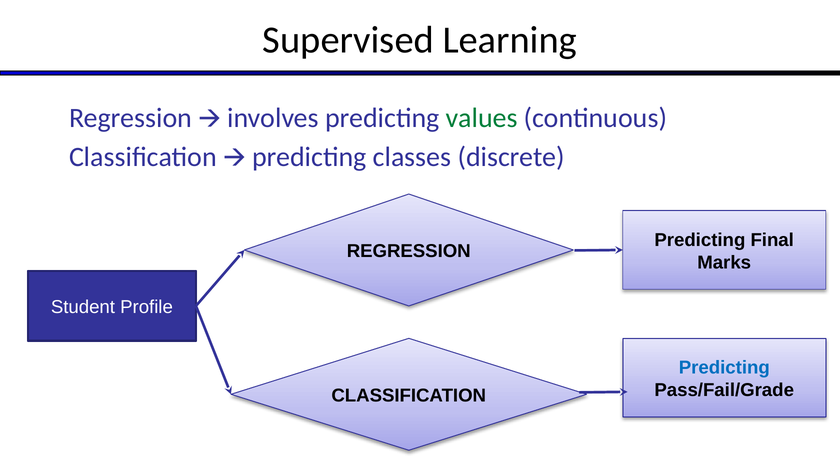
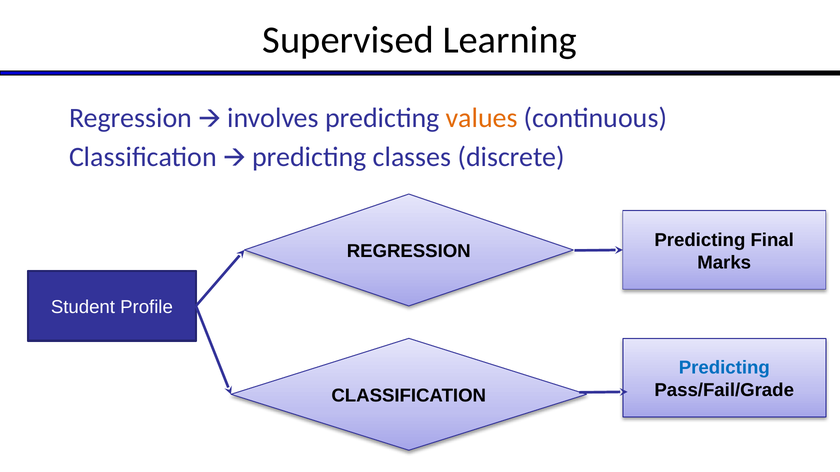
values colour: green -> orange
